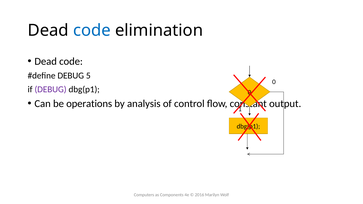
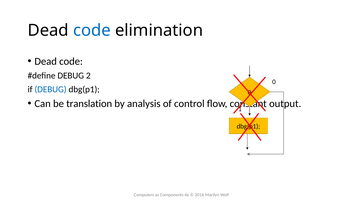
5: 5 -> 2
DEBUG at (51, 89) colour: purple -> blue
operations: operations -> translation
